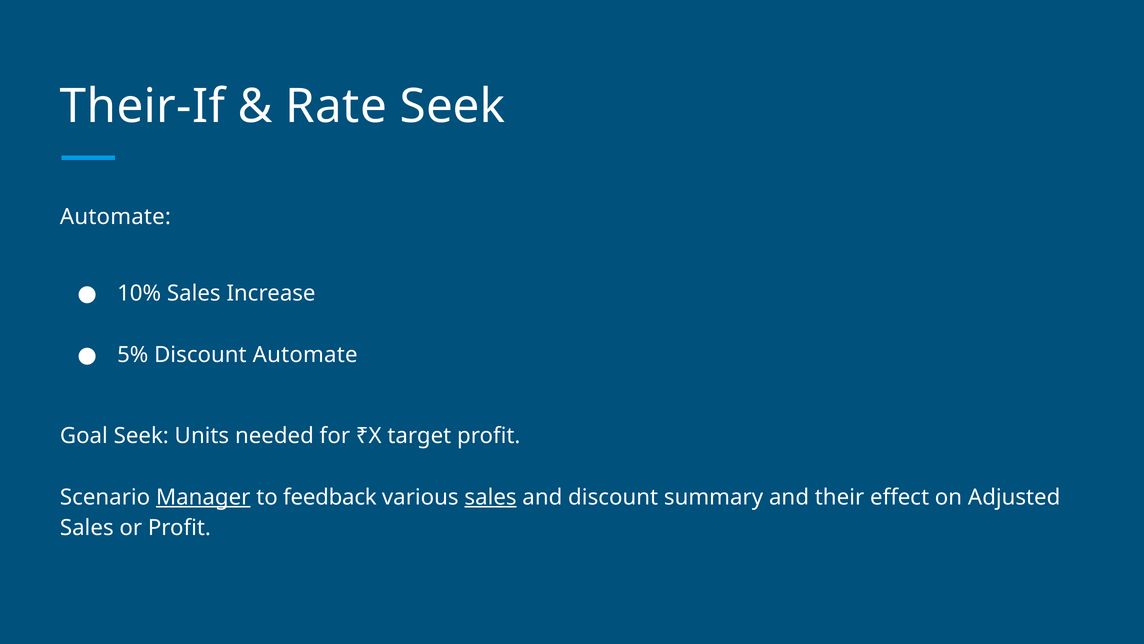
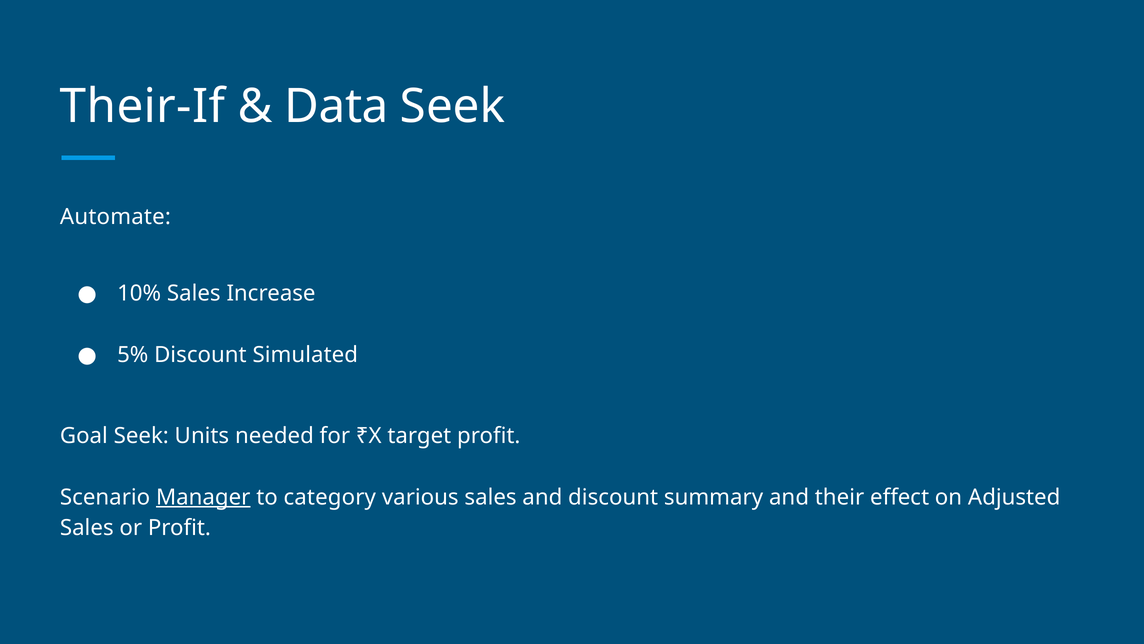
Rate: Rate -> Data
Discount Automate: Automate -> Simulated
feedback: feedback -> category
sales at (491, 497) underline: present -> none
